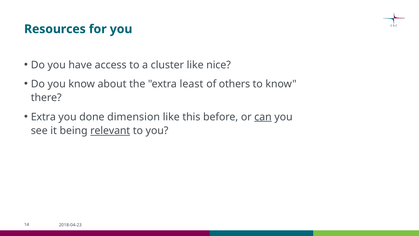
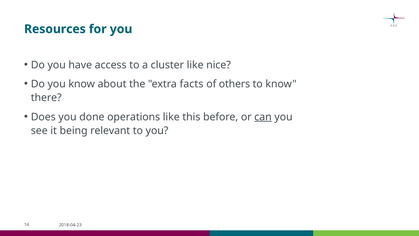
least: least -> facts
Extra at (43, 117): Extra -> Does
dimension: dimension -> operations
relevant underline: present -> none
